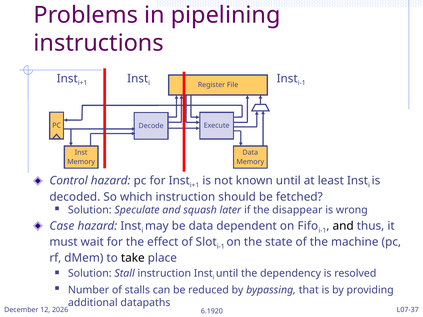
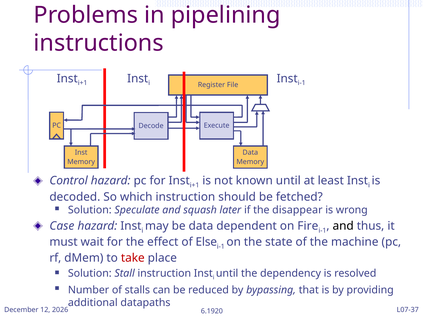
Fifo: Fifo -> Fire
Slot: Slot -> Else
take colour: black -> red
